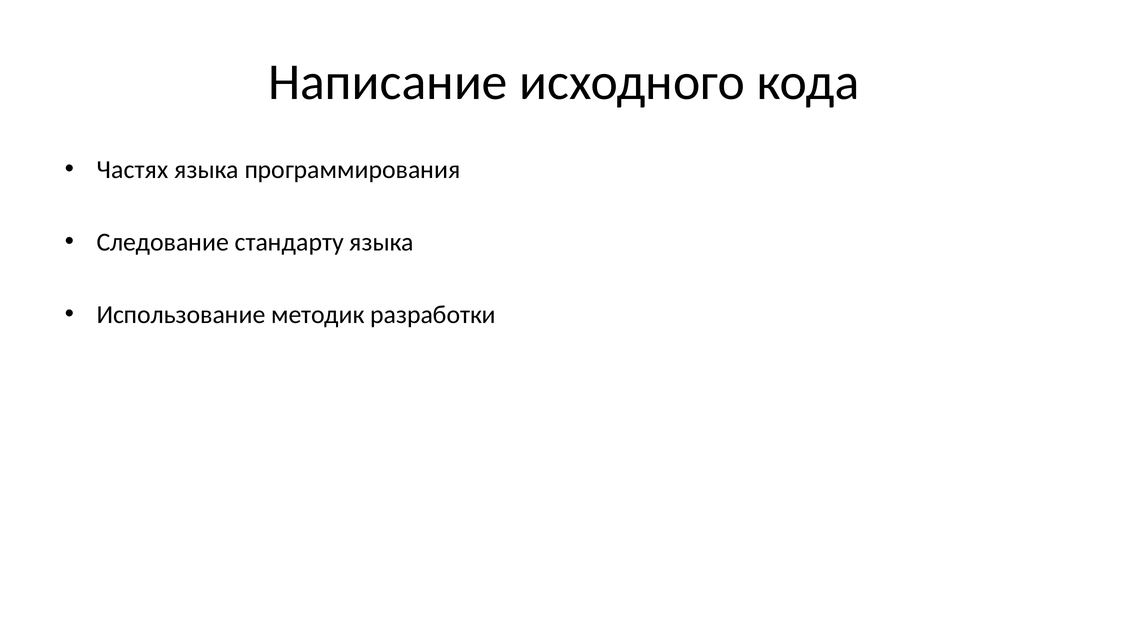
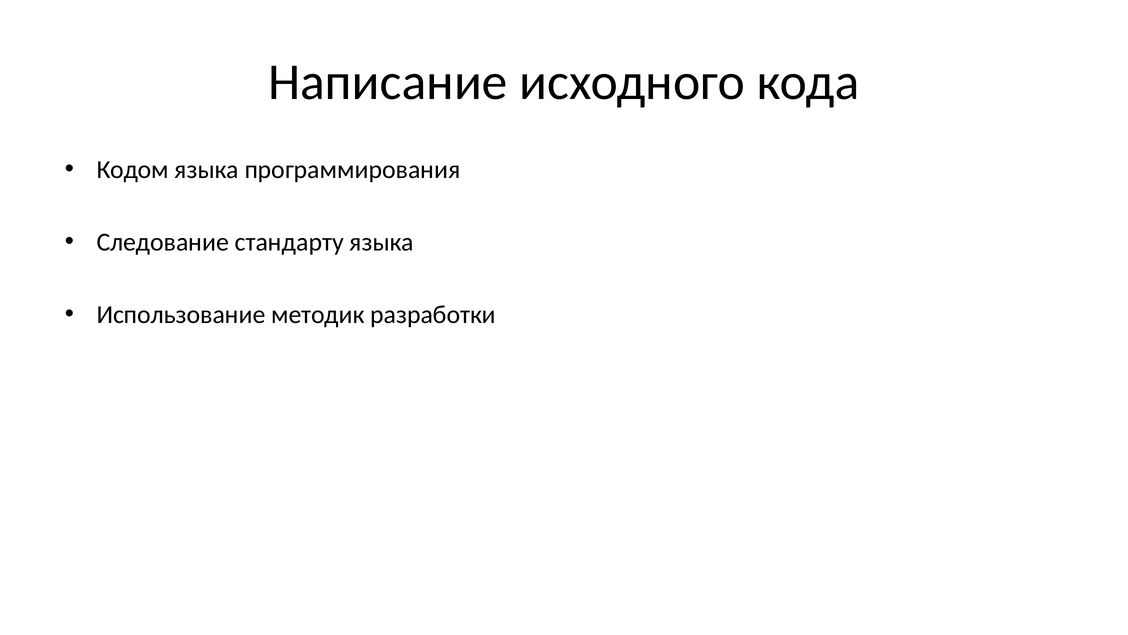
Частях: Частях -> Кодом
